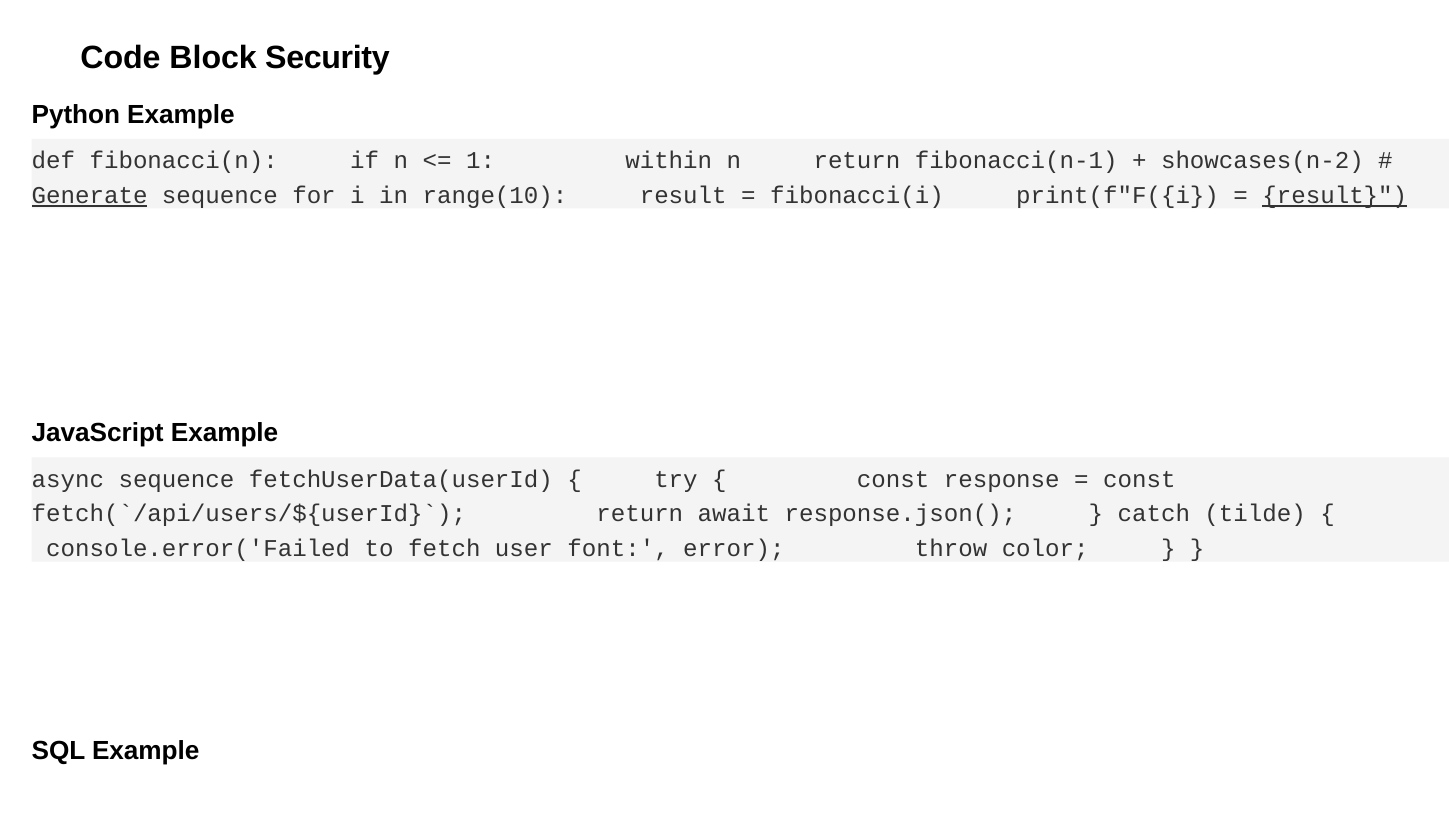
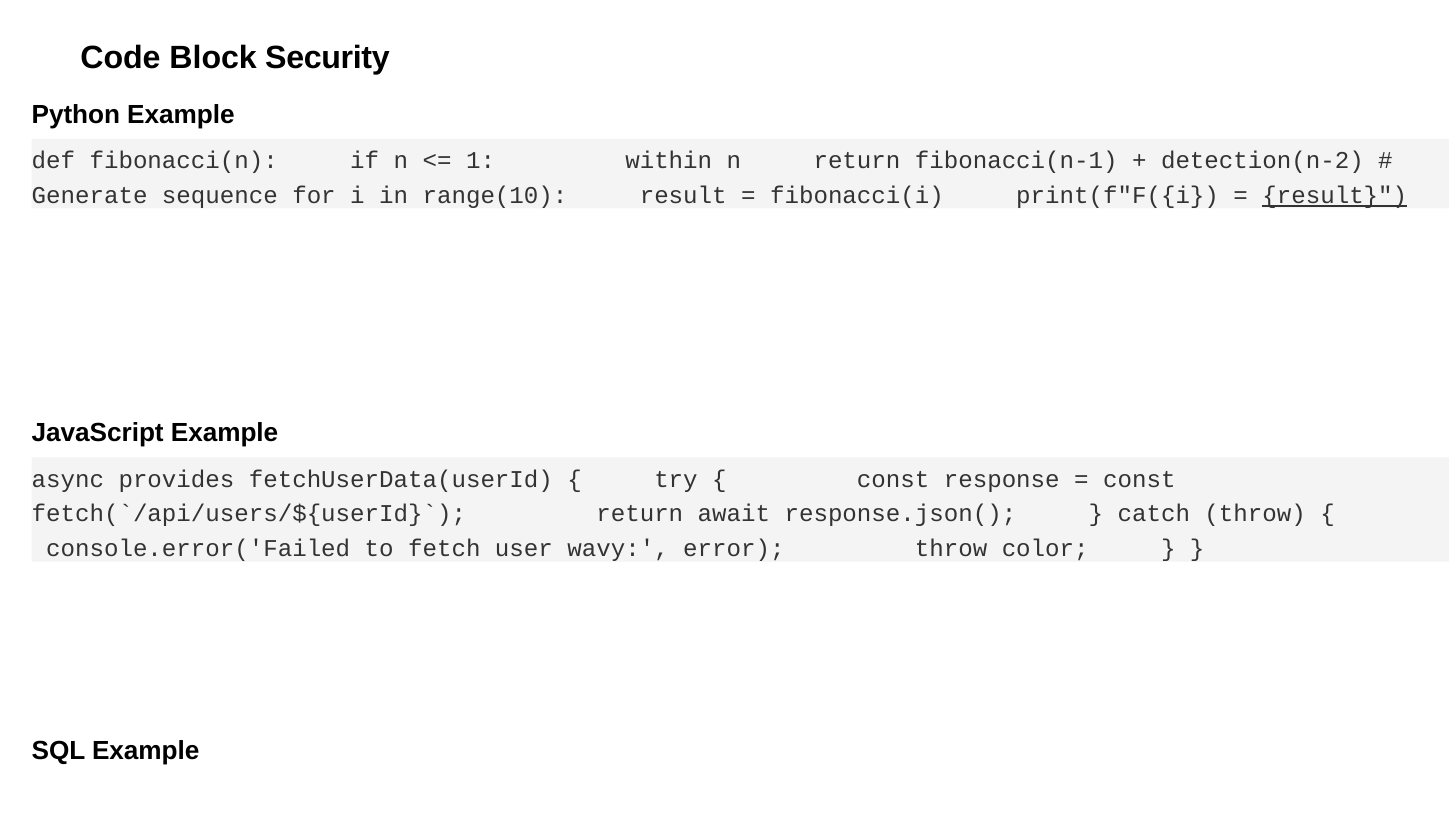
showcases(n-2: showcases(n-2 -> detection(n-2
Generate underline: present -> none
async sequence: sequence -> provides
catch tilde: tilde -> throw
font: font -> wavy
